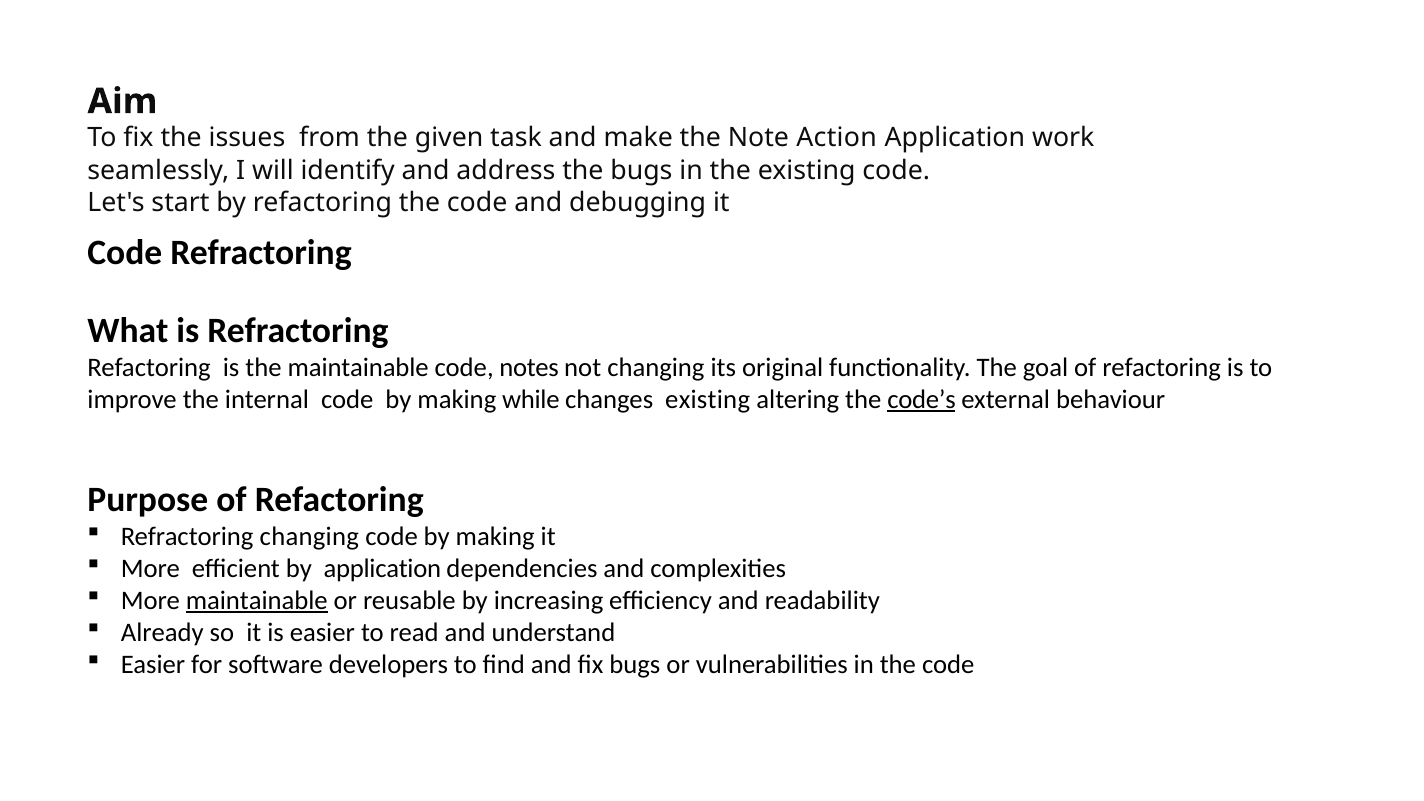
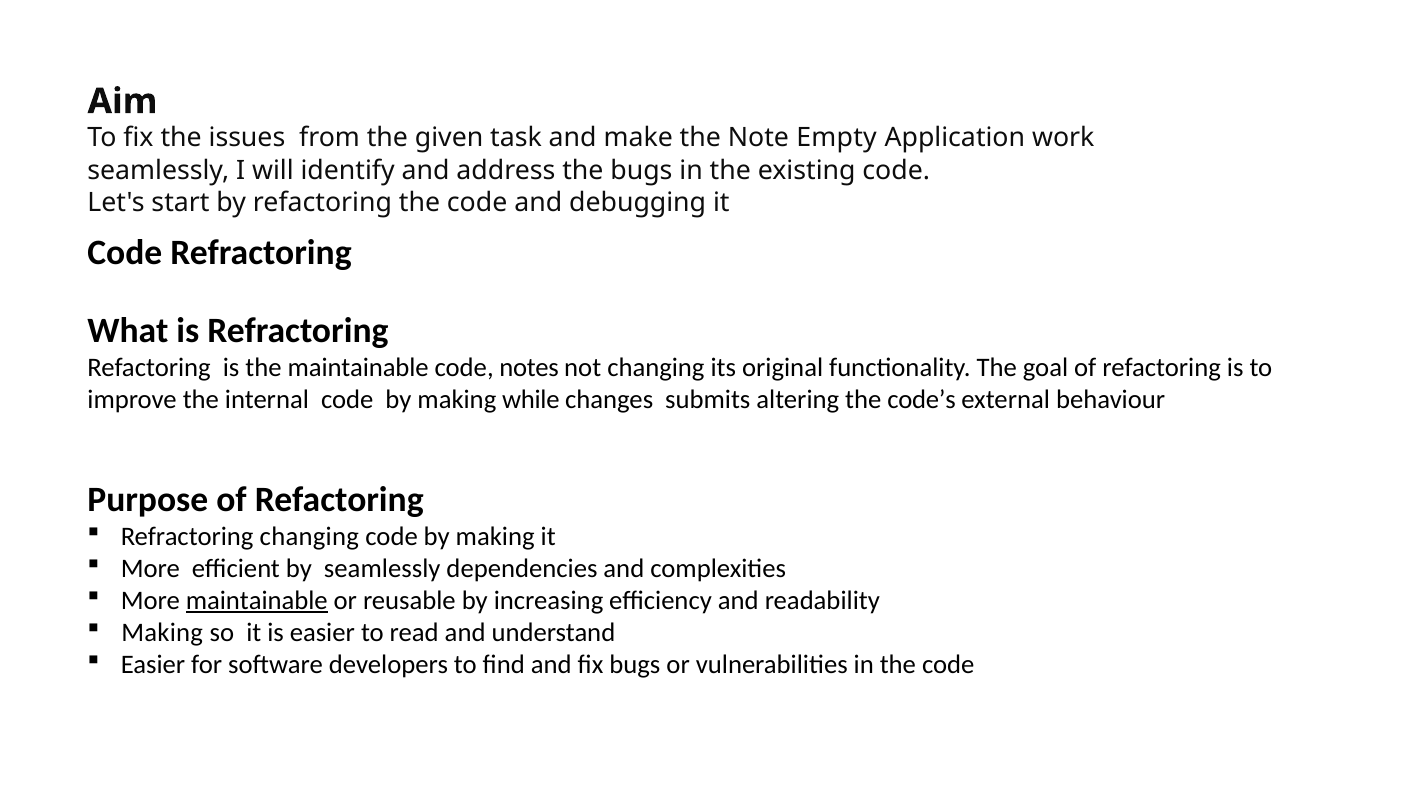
Action: Action -> Empty
changes existing: existing -> submits
code’s underline: present -> none
by application: application -> seamlessly
Already at (162, 633): Already -> Making
